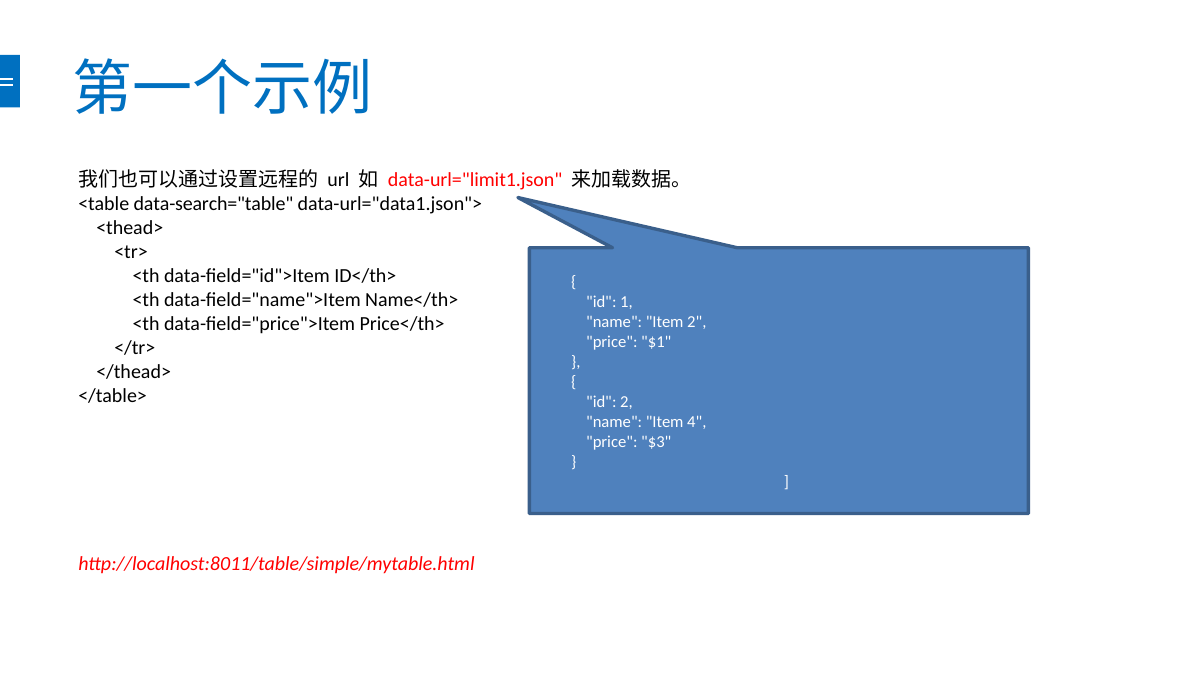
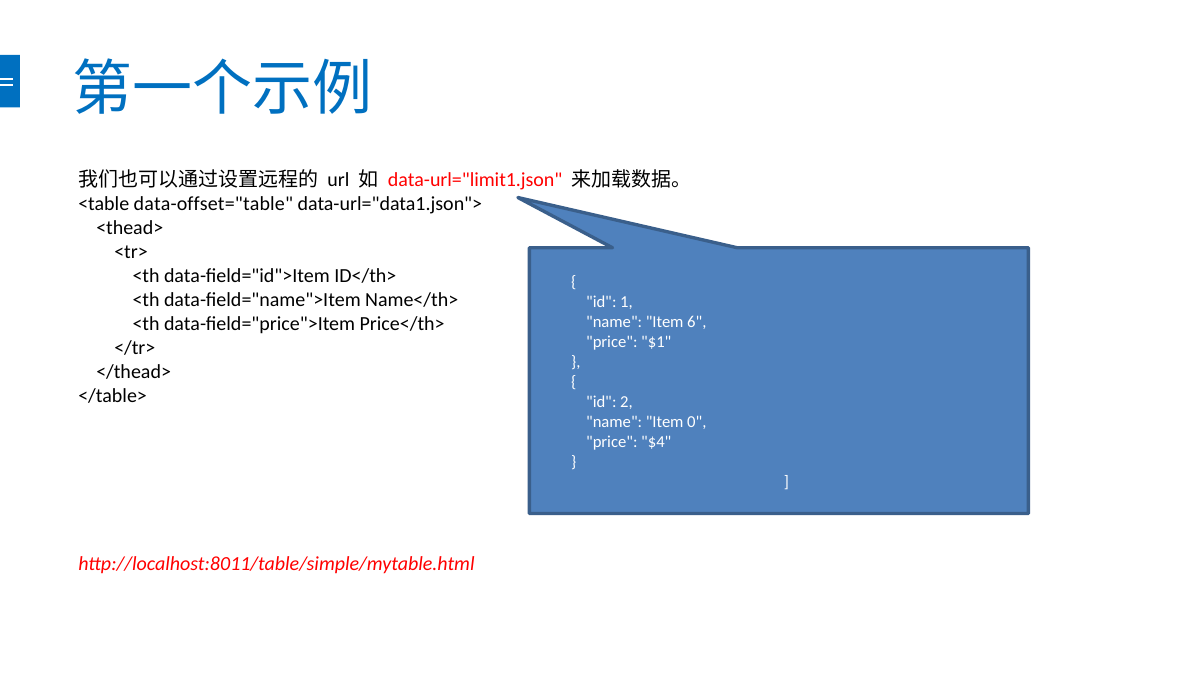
data-search="table: data-search="table -> data-offset="table
Item 2: 2 -> 6
4: 4 -> 0
$3: $3 -> $4
